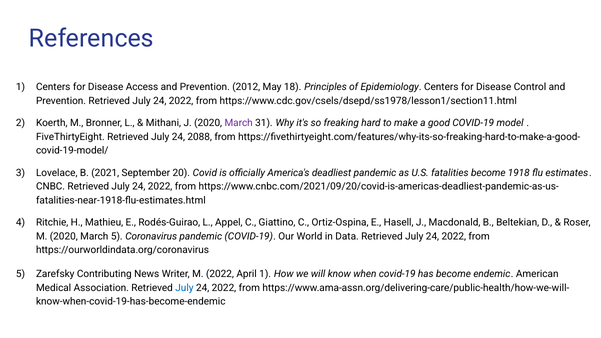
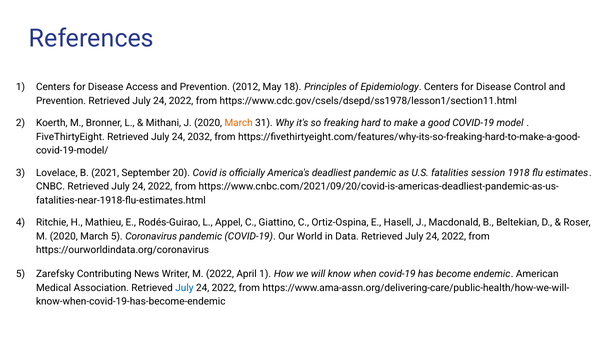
March at (239, 123) colour: purple -> orange
2088: 2088 -> 2032
fatalities become: become -> session
